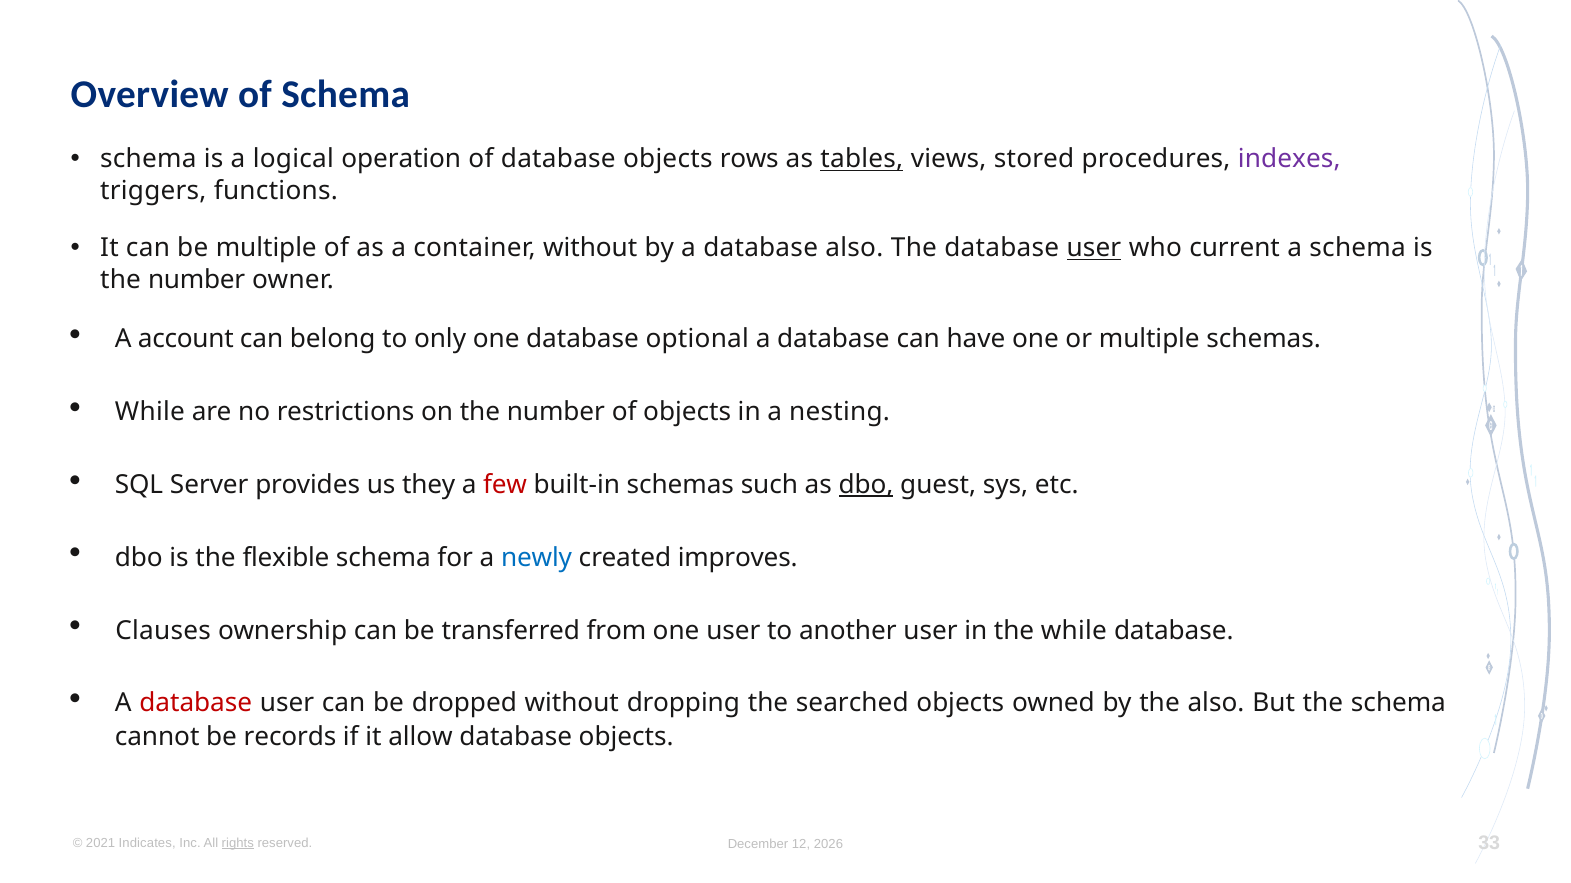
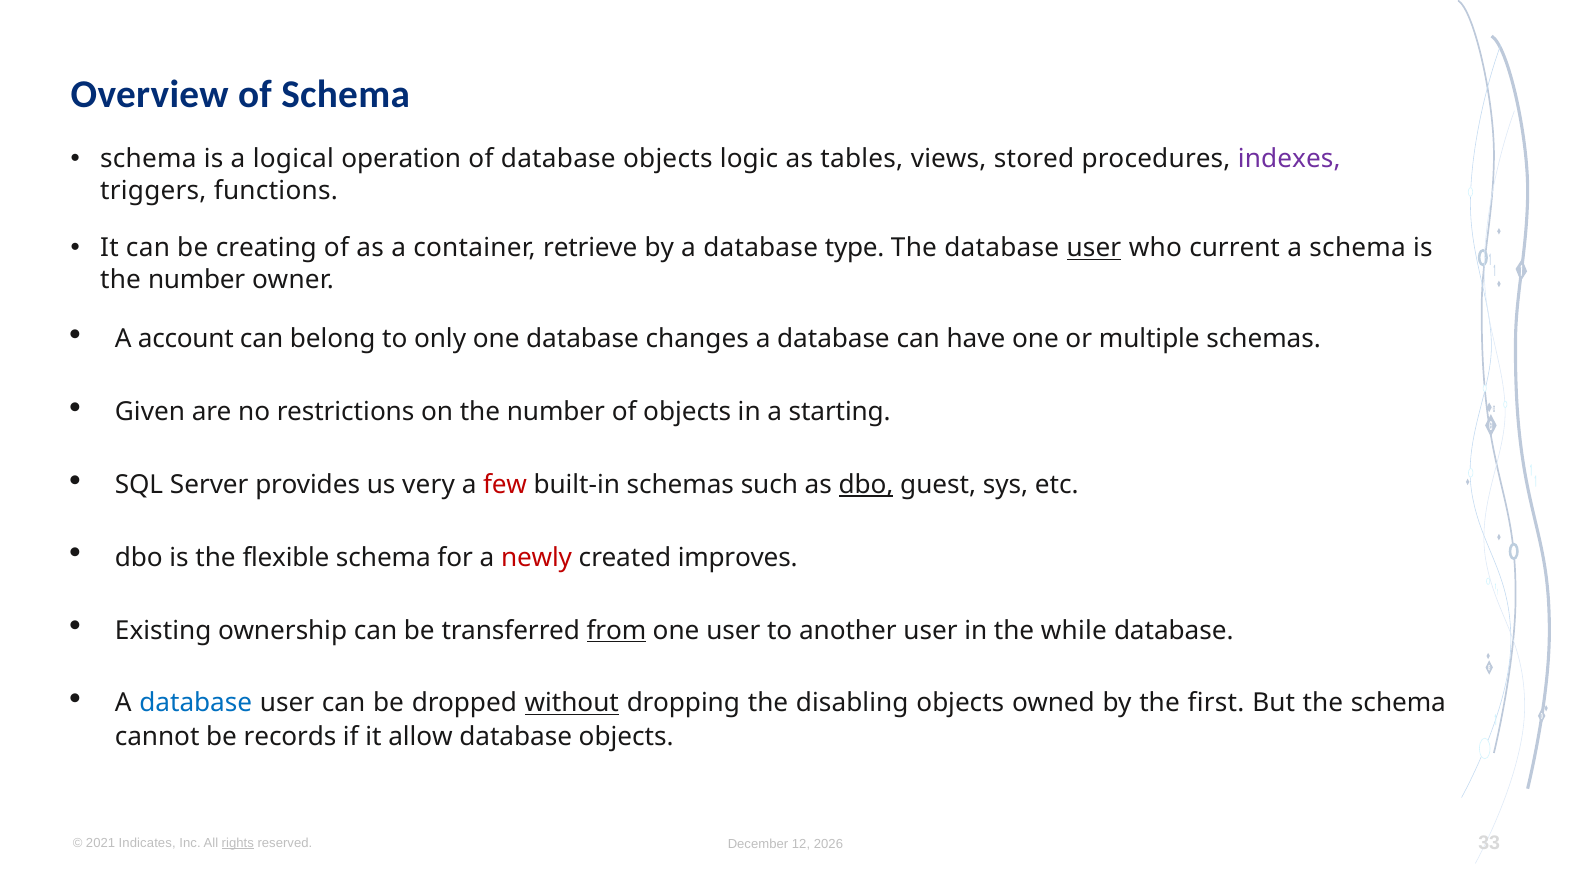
rows: rows -> logic
tables underline: present -> none
be multiple: multiple -> creating
container without: without -> retrieve
database also: also -> type
optional: optional -> changes
While at (150, 412): While -> Given
nesting: nesting -> starting
they: they -> very
newly colour: blue -> red
Clauses: Clauses -> Existing
from underline: none -> present
database at (196, 704) colour: red -> blue
without at (572, 704) underline: none -> present
searched: searched -> disabling
the also: also -> first
